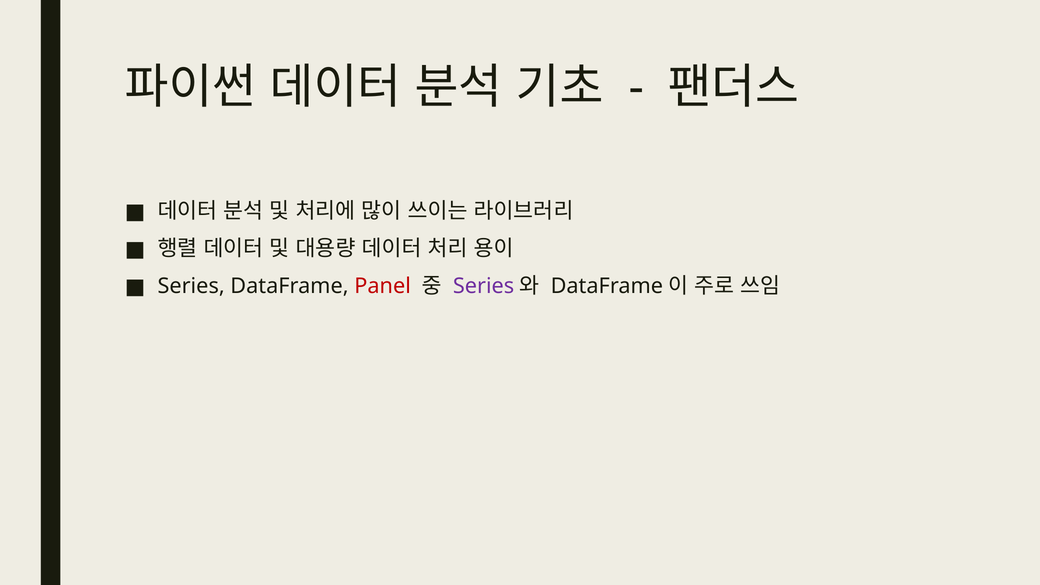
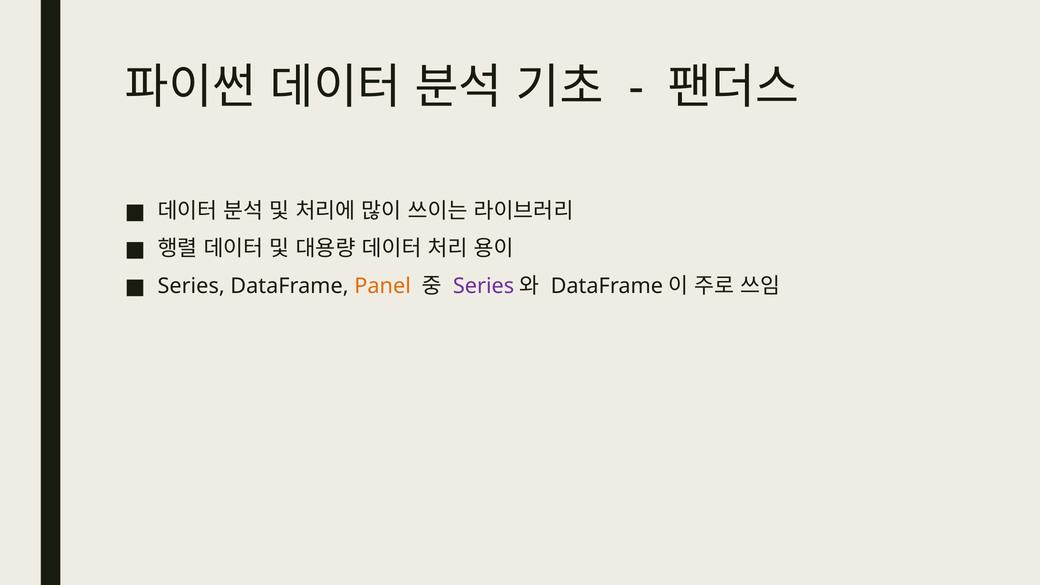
Panel colour: red -> orange
